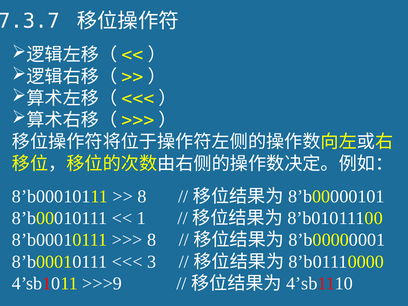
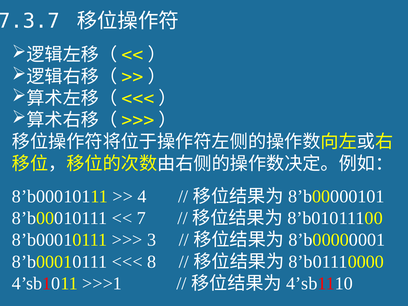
8 at (142, 196): 8 -> 4
1: 1 -> 7
8 at (152, 240): 8 -> 3
3: 3 -> 8
>>>9: >>>9 -> >>>1
